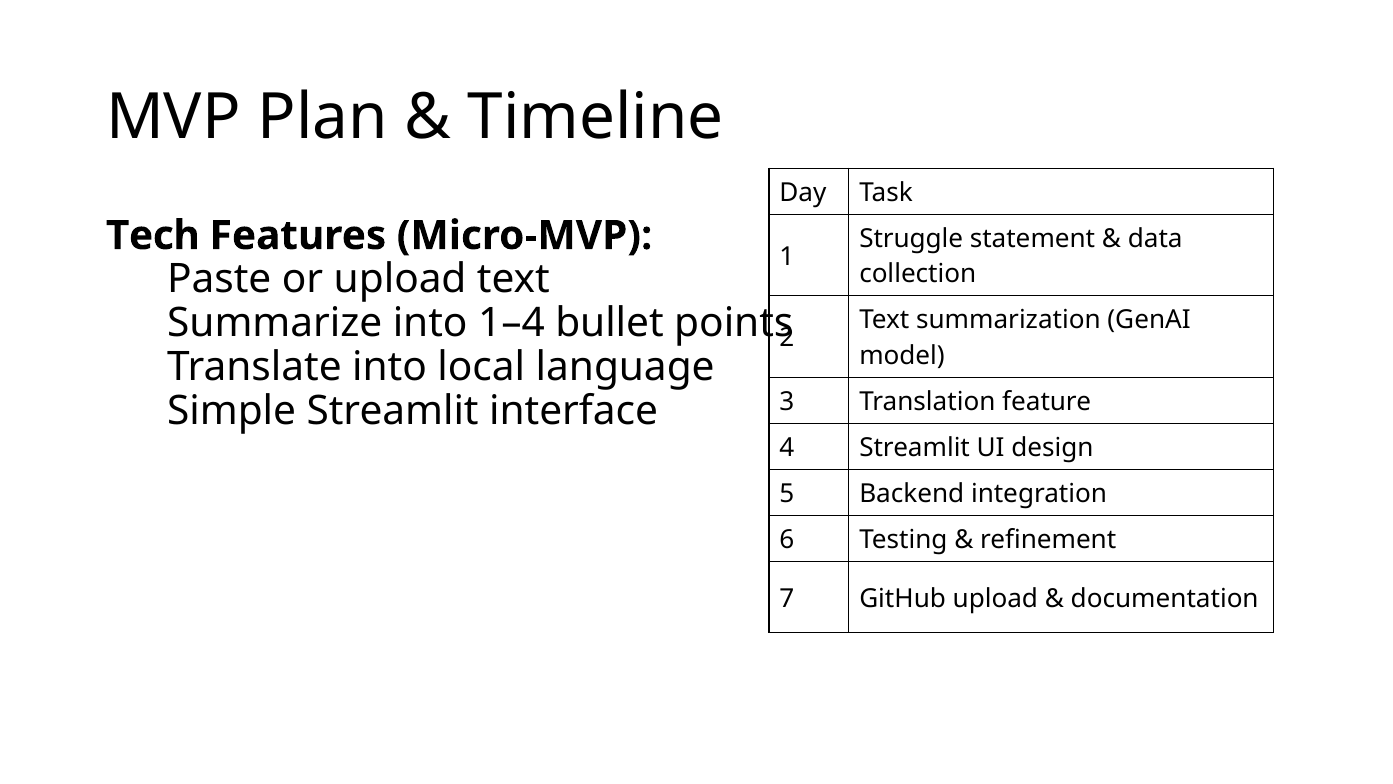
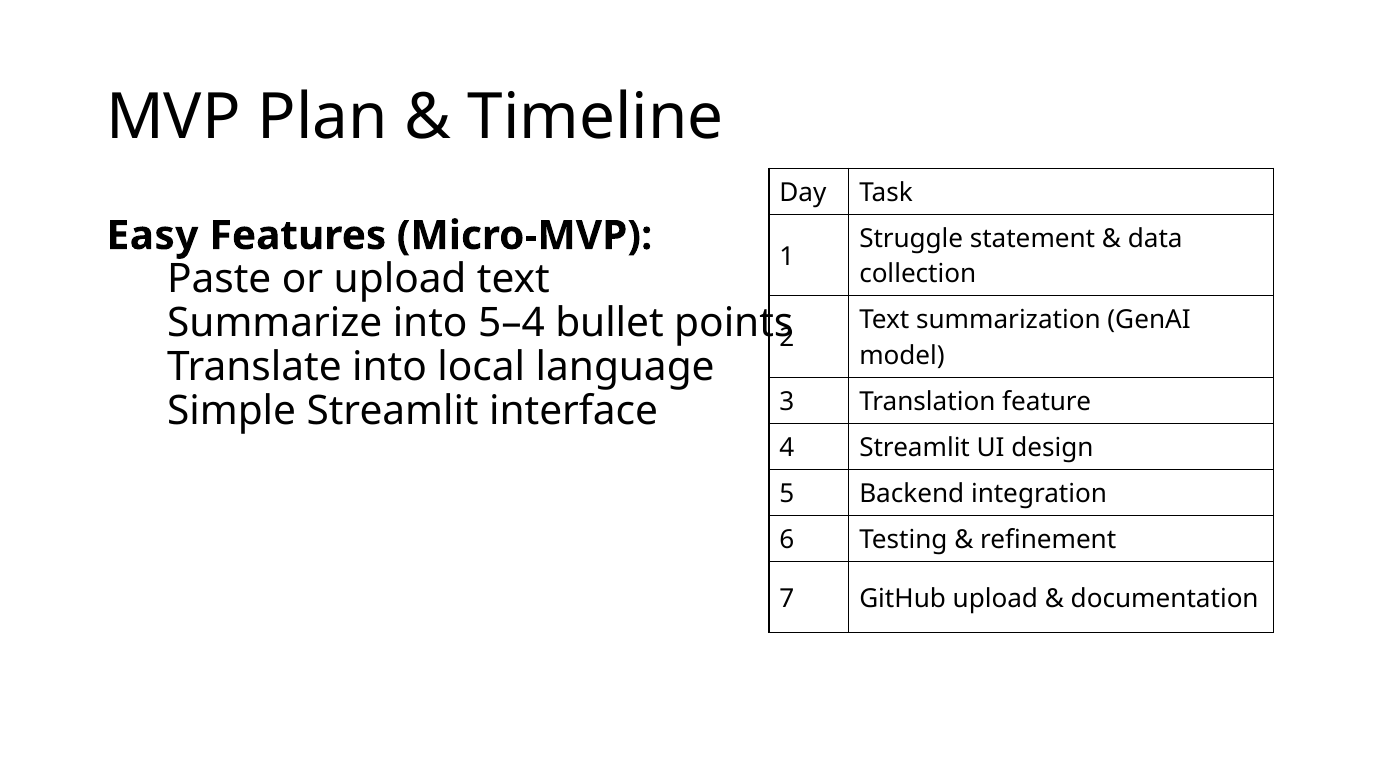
Tech: Tech -> Easy
1–4: 1–4 -> 5–4
